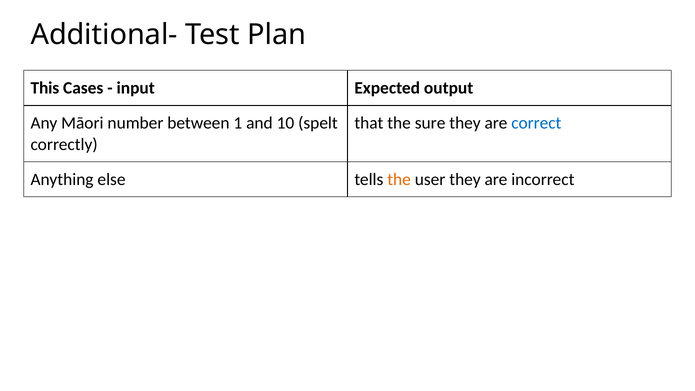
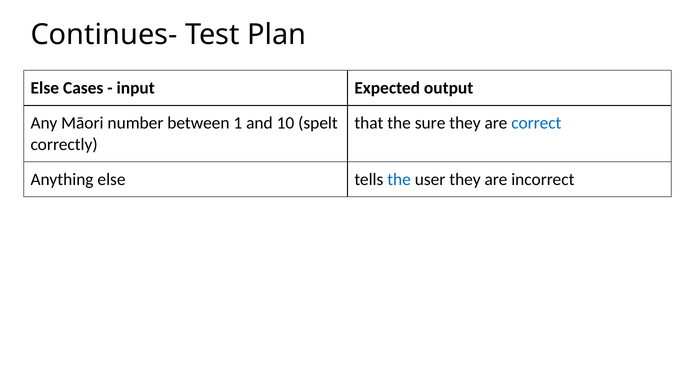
Additional-: Additional- -> Continues-
This at (45, 88): This -> Else
the at (399, 179) colour: orange -> blue
